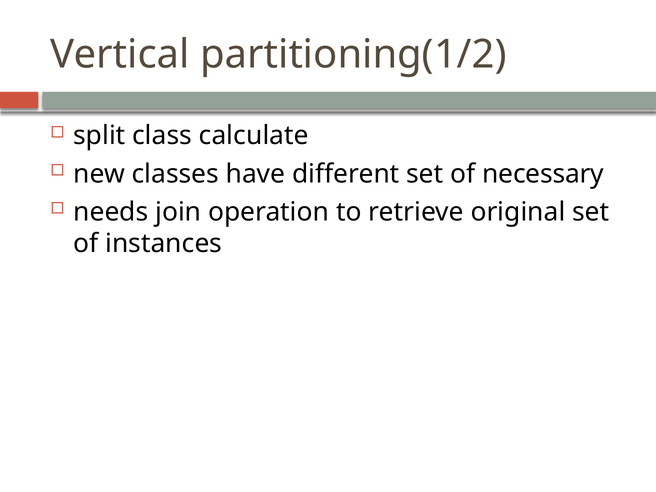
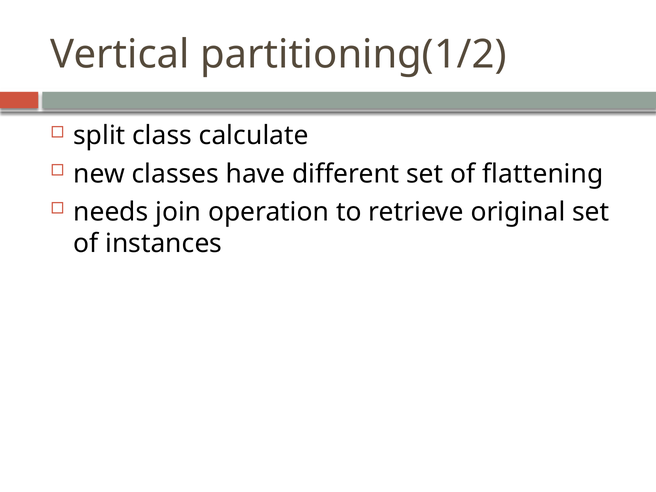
necessary: necessary -> flattening
